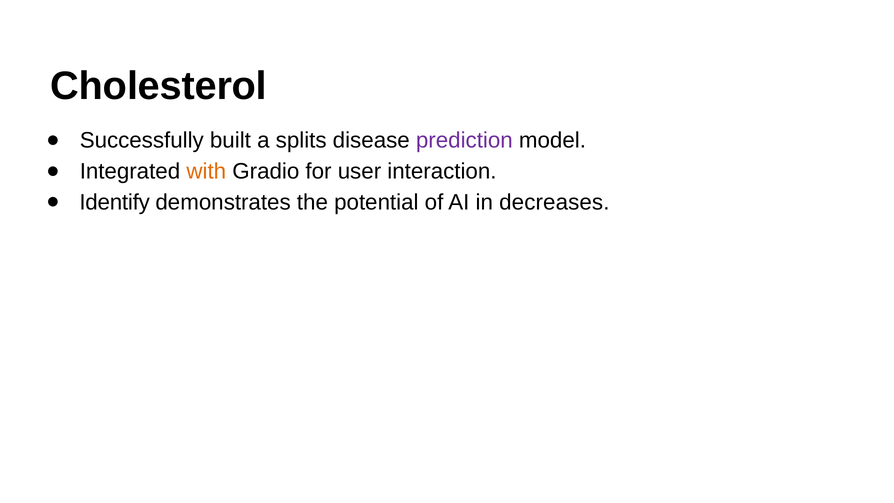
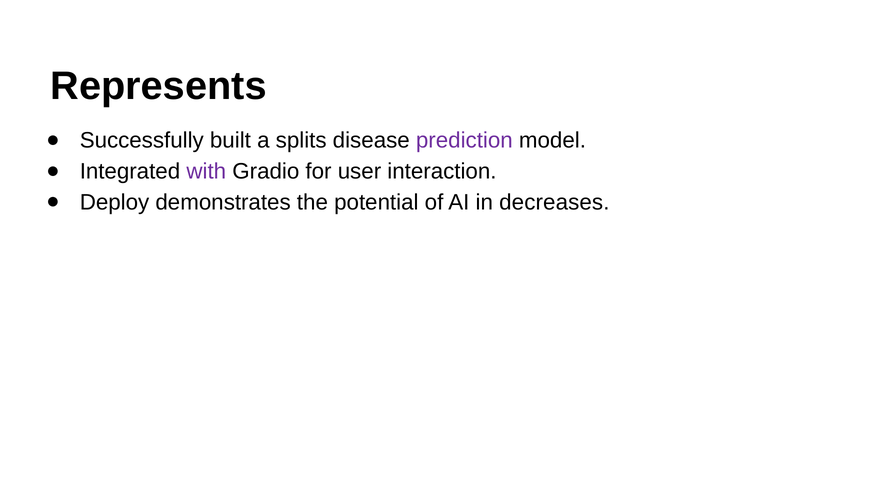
Cholesterol: Cholesterol -> Represents
with colour: orange -> purple
Identify: Identify -> Deploy
